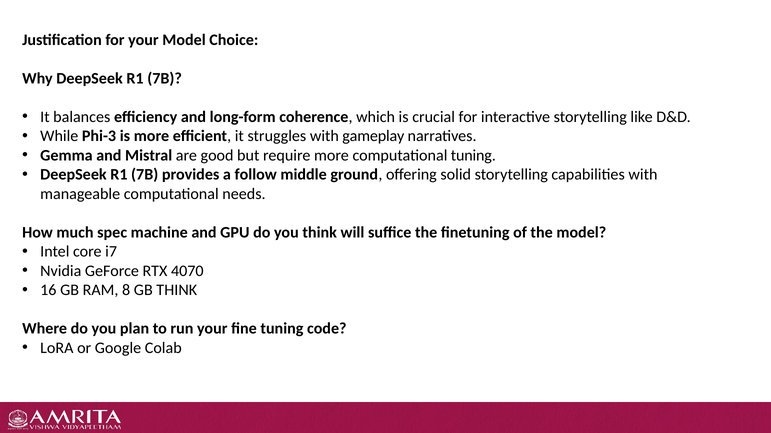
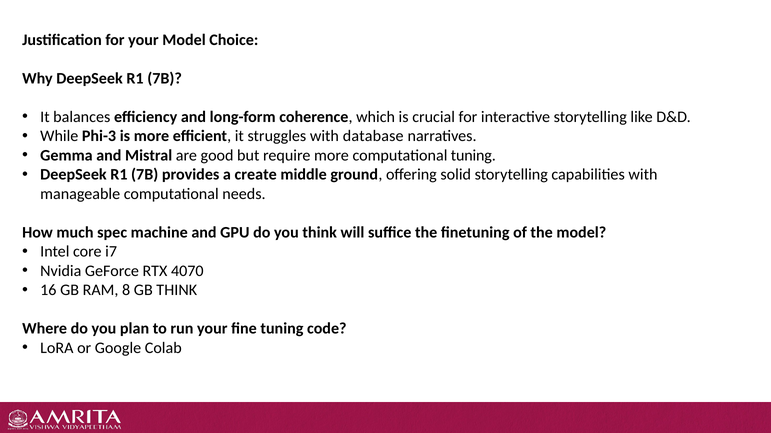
gameplay: gameplay -> database
follow: follow -> create
